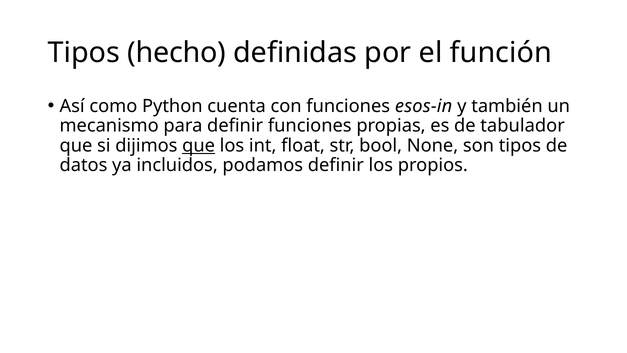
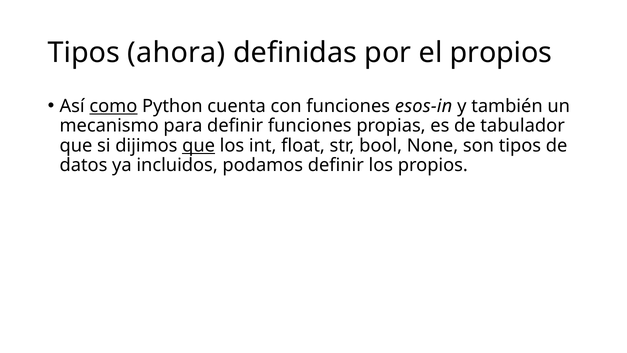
hecho: hecho -> ahora
el función: función -> propios
como underline: none -> present
